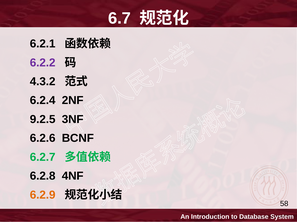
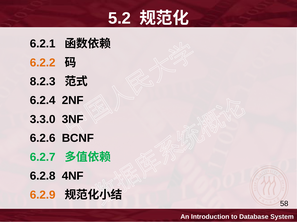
6.7: 6.7 -> 5.2
6.2.2 colour: purple -> orange
4.3.2: 4.3.2 -> 8.2.3
9.2.5: 9.2.5 -> 3.3.0
